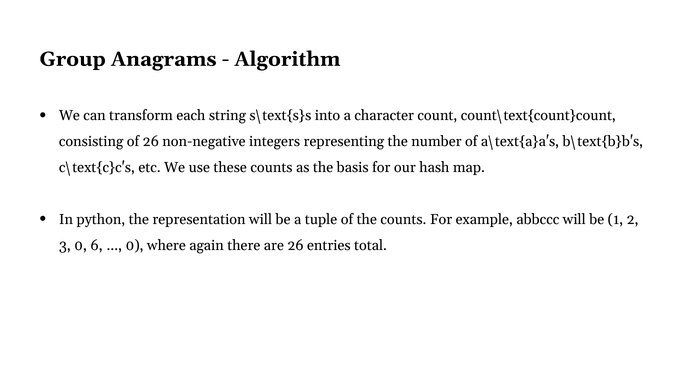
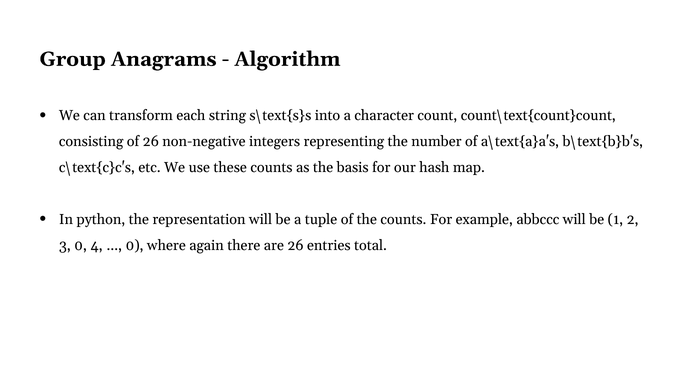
6: 6 -> 4
